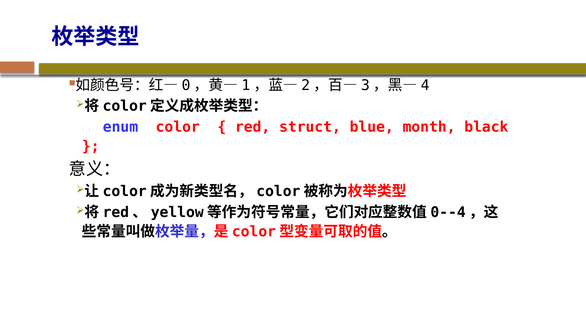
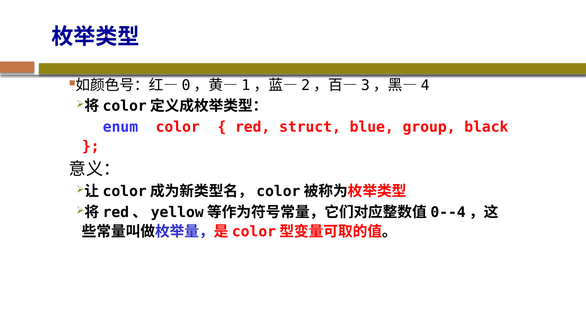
month: month -> group
